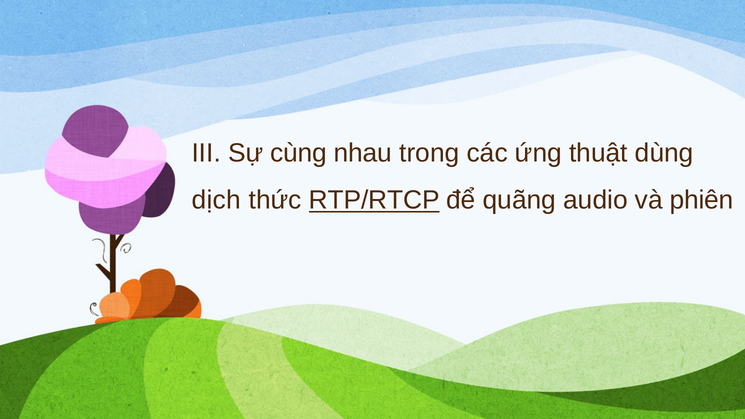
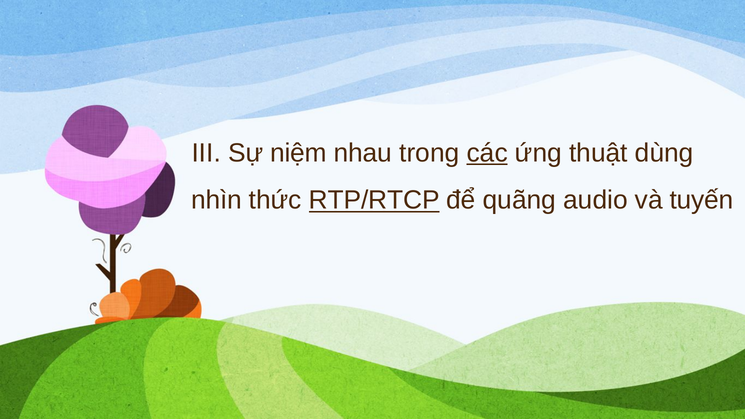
cùng: cùng -> niệm
các underline: none -> present
dịch: dịch -> nhìn
phiên: phiên -> tuyến
